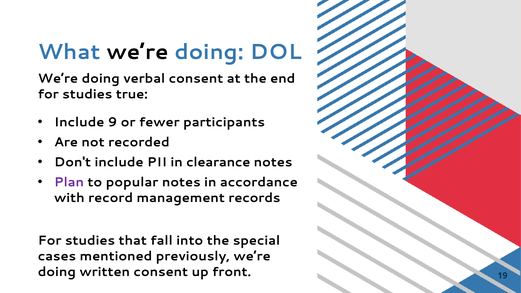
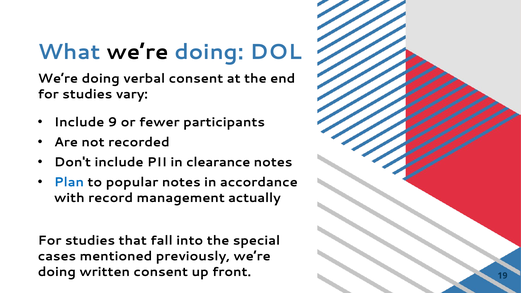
true: true -> vary
Plan colour: purple -> blue
records: records -> actually
